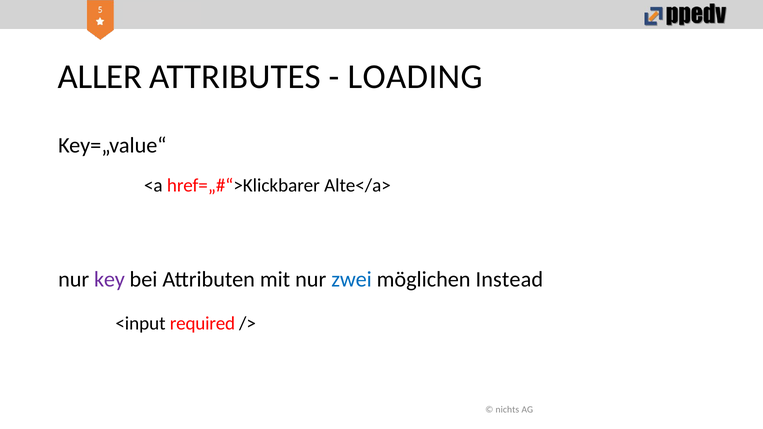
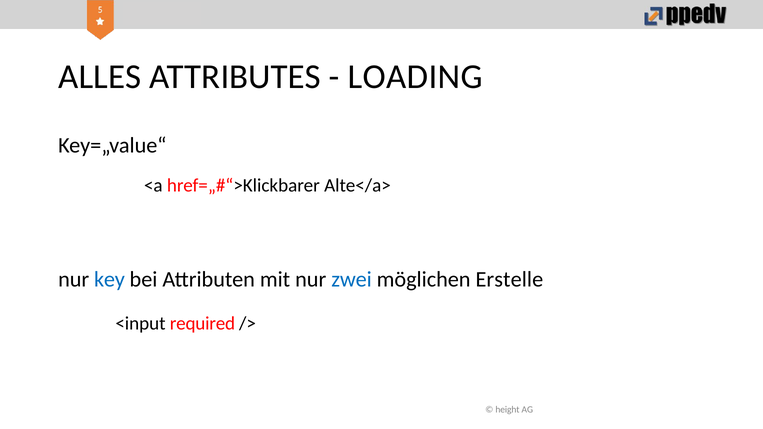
ALLER: ALLER -> ALLES
key colour: purple -> blue
Instead: Instead -> Erstelle
nichts: nichts -> height
